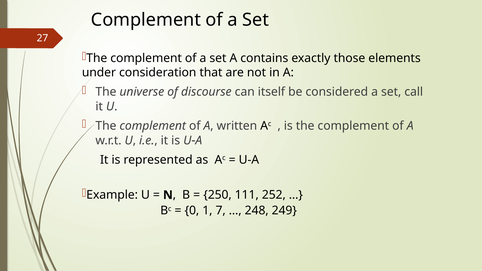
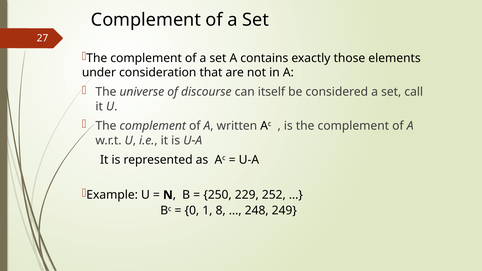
111: 111 -> 229
7: 7 -> 8
